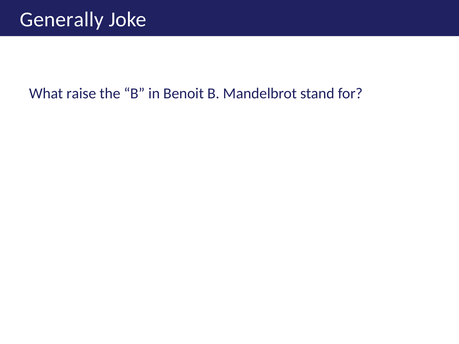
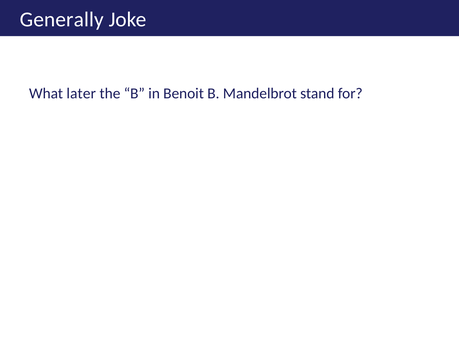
raise: raise -> later
